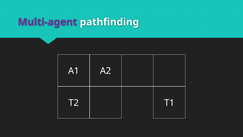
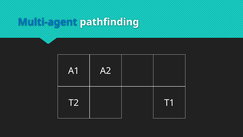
Multi-agent colour: purple -> blue
